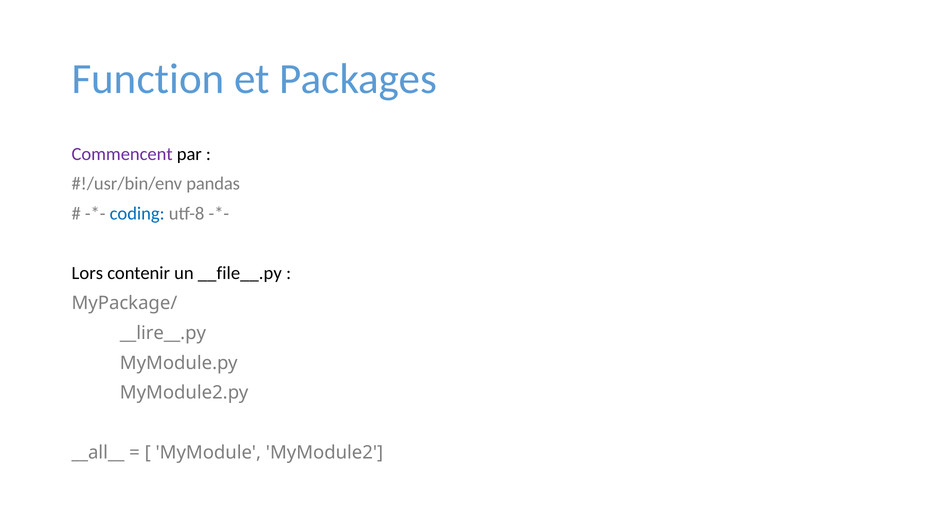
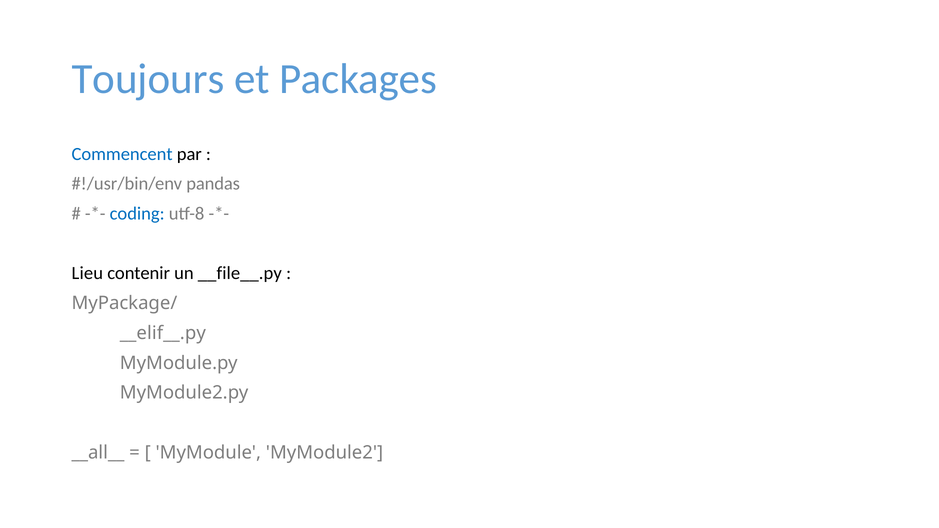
Function: Function -> Toujours
Commencent colour: purple -> blue
Lors: Lors -> Lieu
__lire__.py: __lire__.py -> __elif__.py
